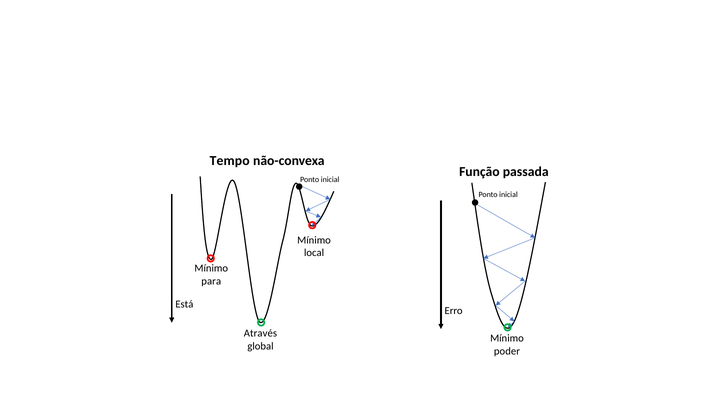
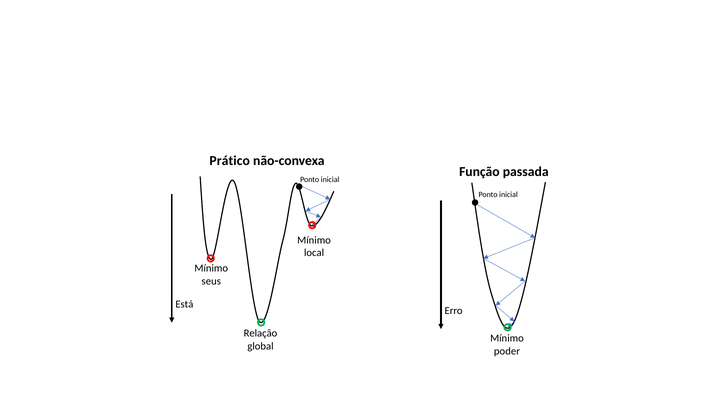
Tempo: Tempo -> Prático
para: para -> seus
Através: Através -> Relação
